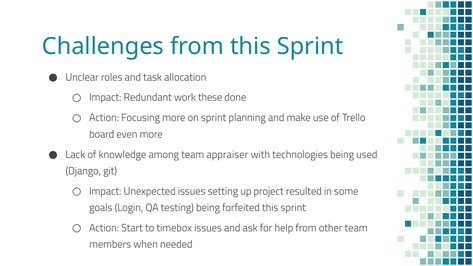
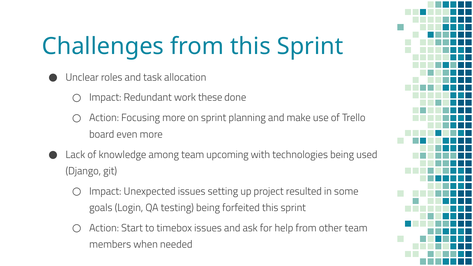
appraiser: appraiser -> upcoming
